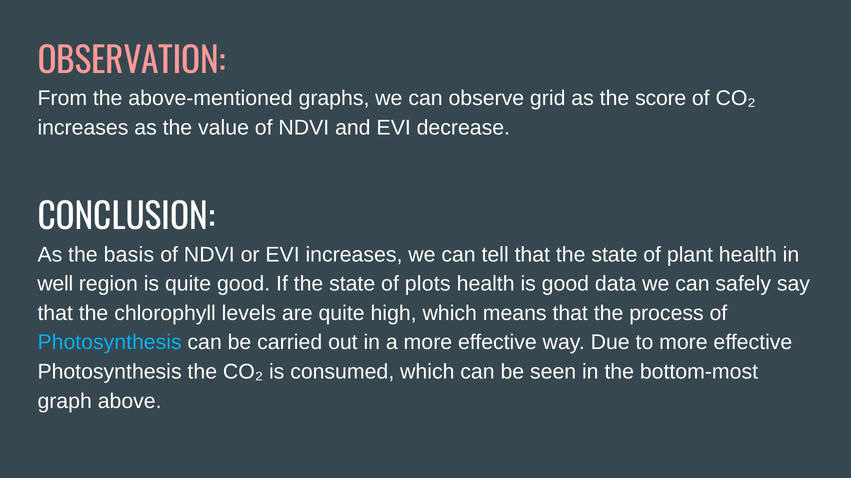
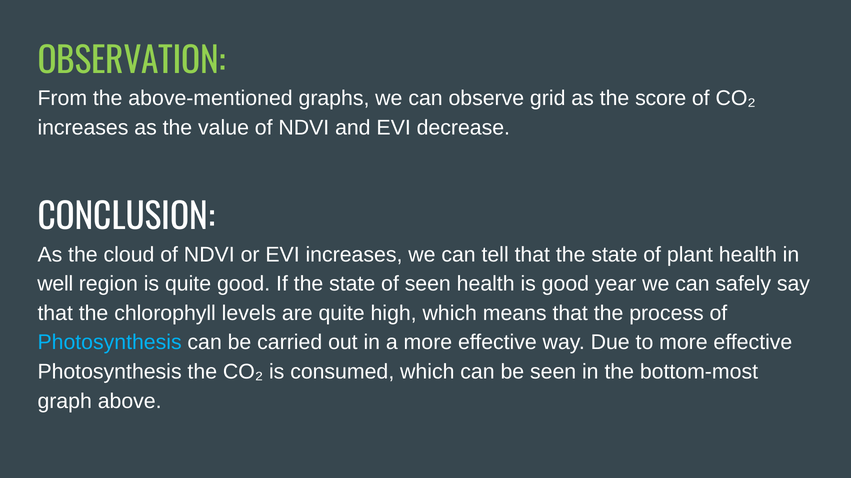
OBSERVATION colour: pink -> light green
basis: basis -> cloud
of plots: plots -> seen
data: data -> year
